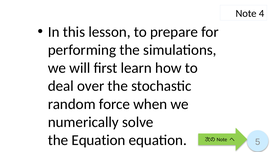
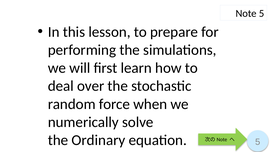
Note 4: 4 -> 5
the Equation: Equation -> Ordinary
